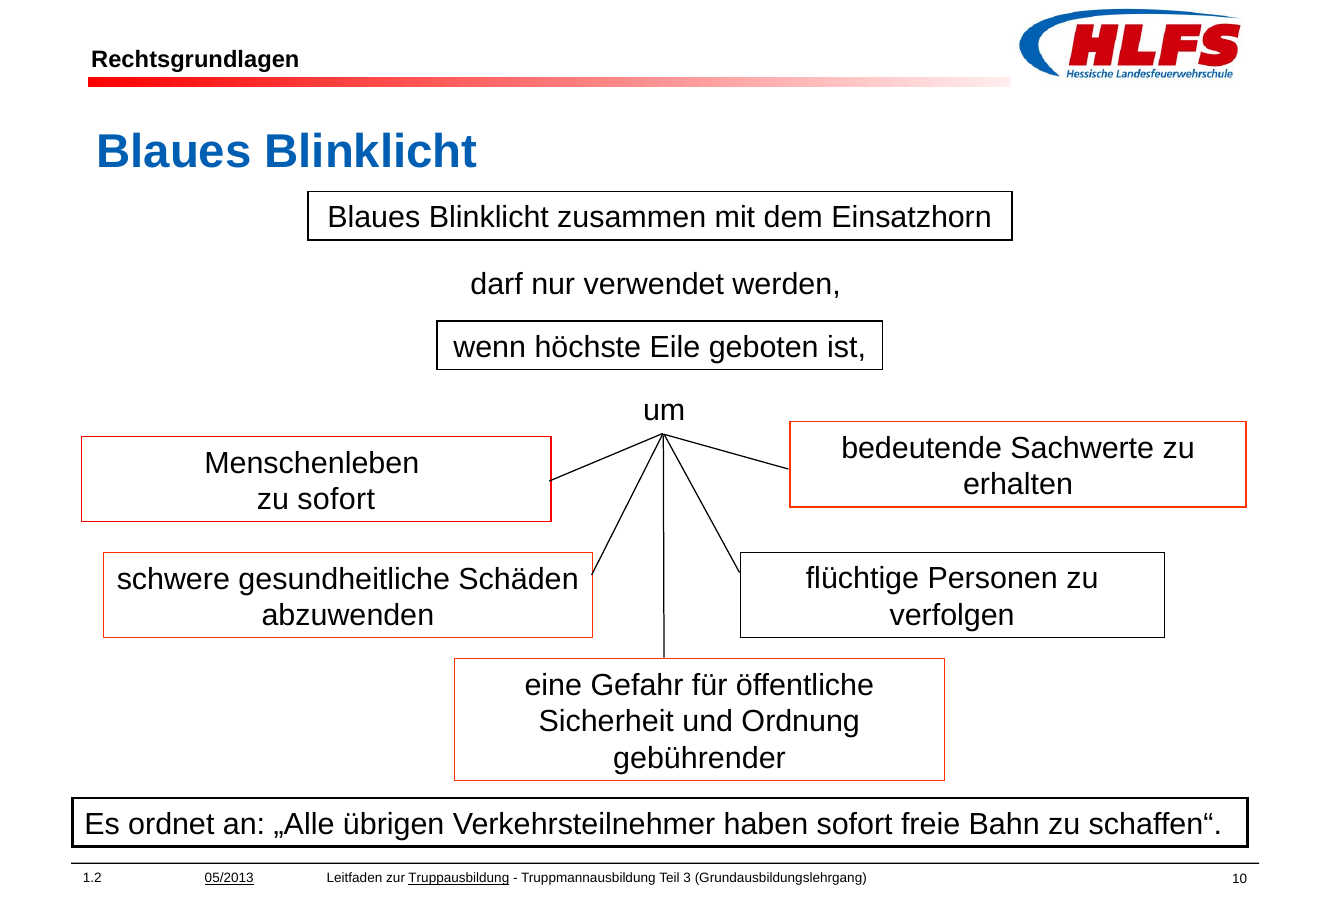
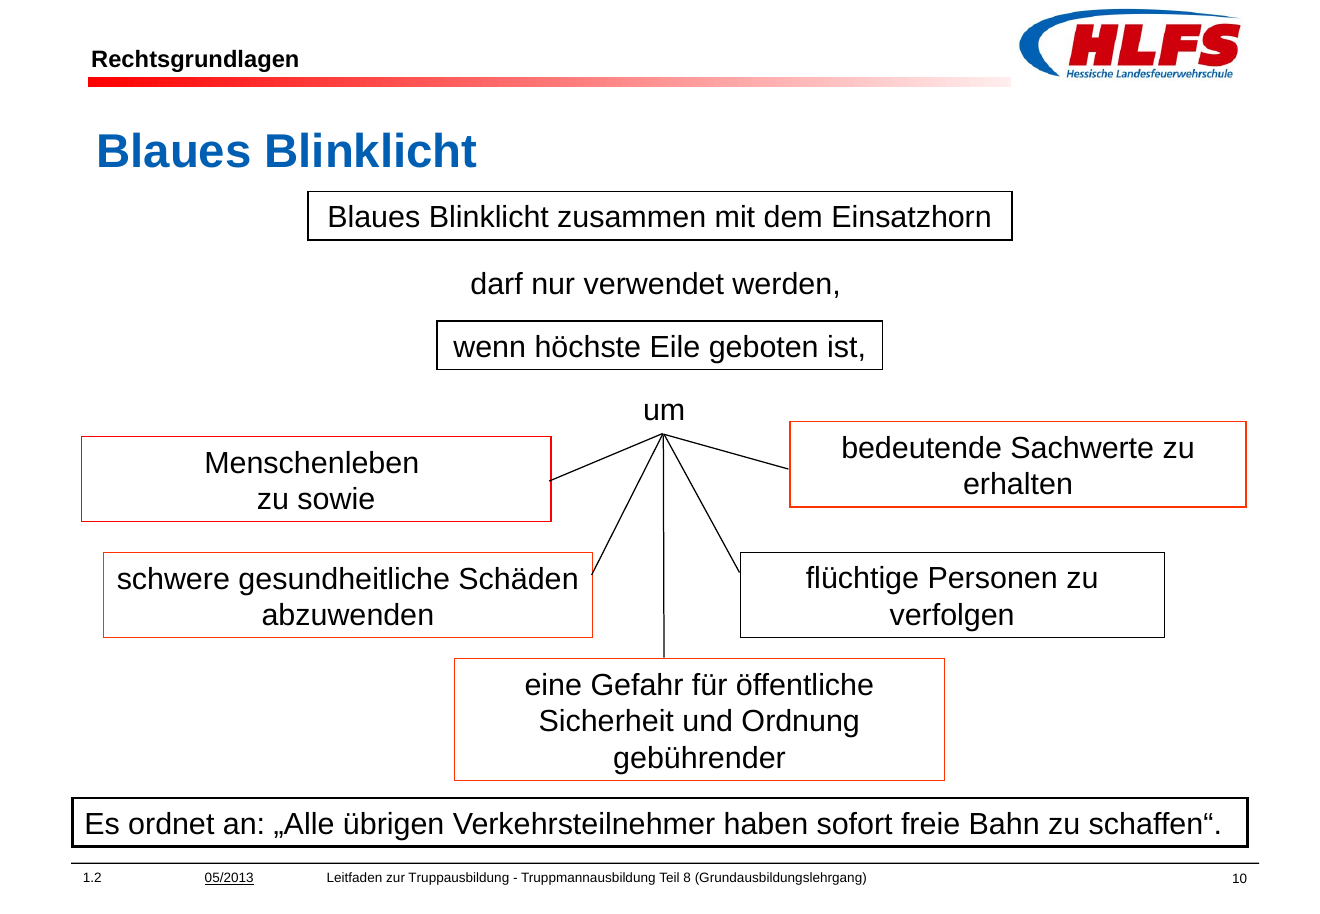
zu sofort: sofort -> sowie
Truppausbildung underline: present -> none
3: 3 -> 8
